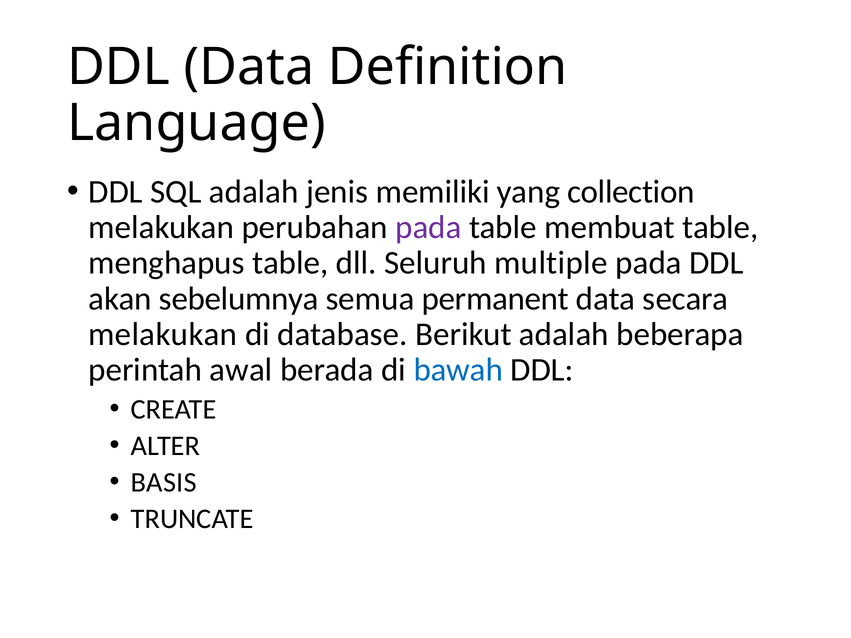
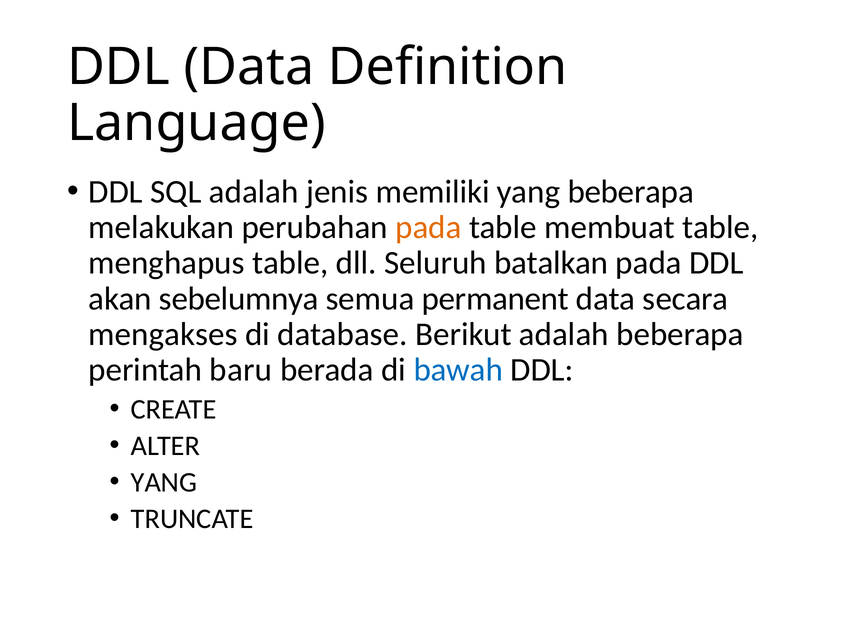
yang collection: collection -> beberapa
pada at (428, 227) colour: purple -> orange
multiple: multiple -> batalkan
melakukan at (163, 335): melakukan -> mengakses
awal: awal -> baru
BASIS at (164, 482): BASIS -> YANG
